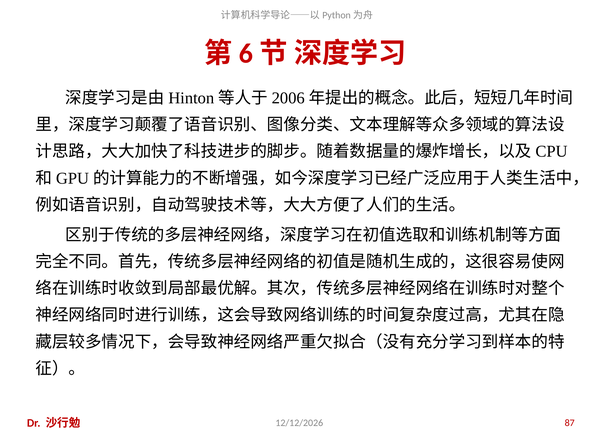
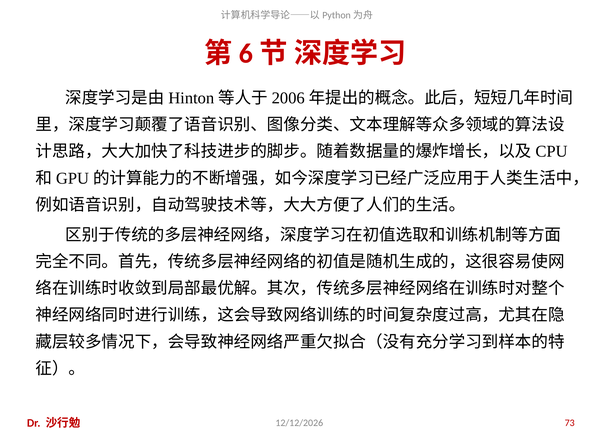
87: 87 -> 73
